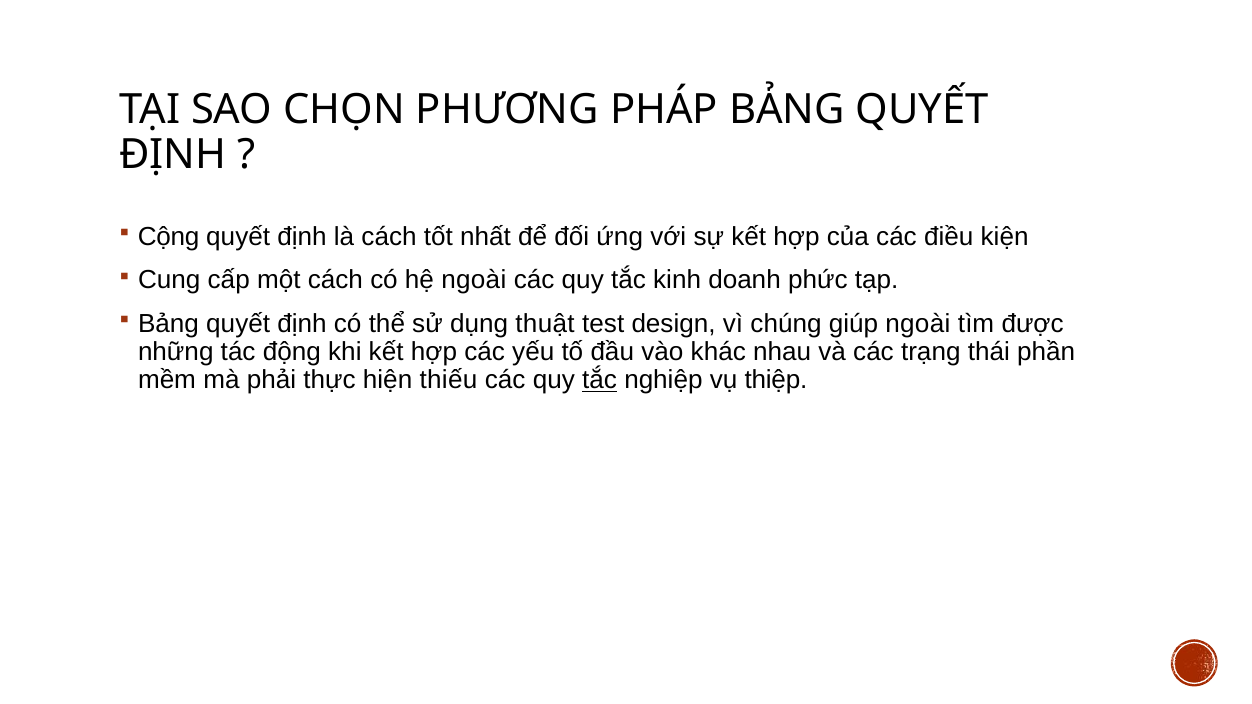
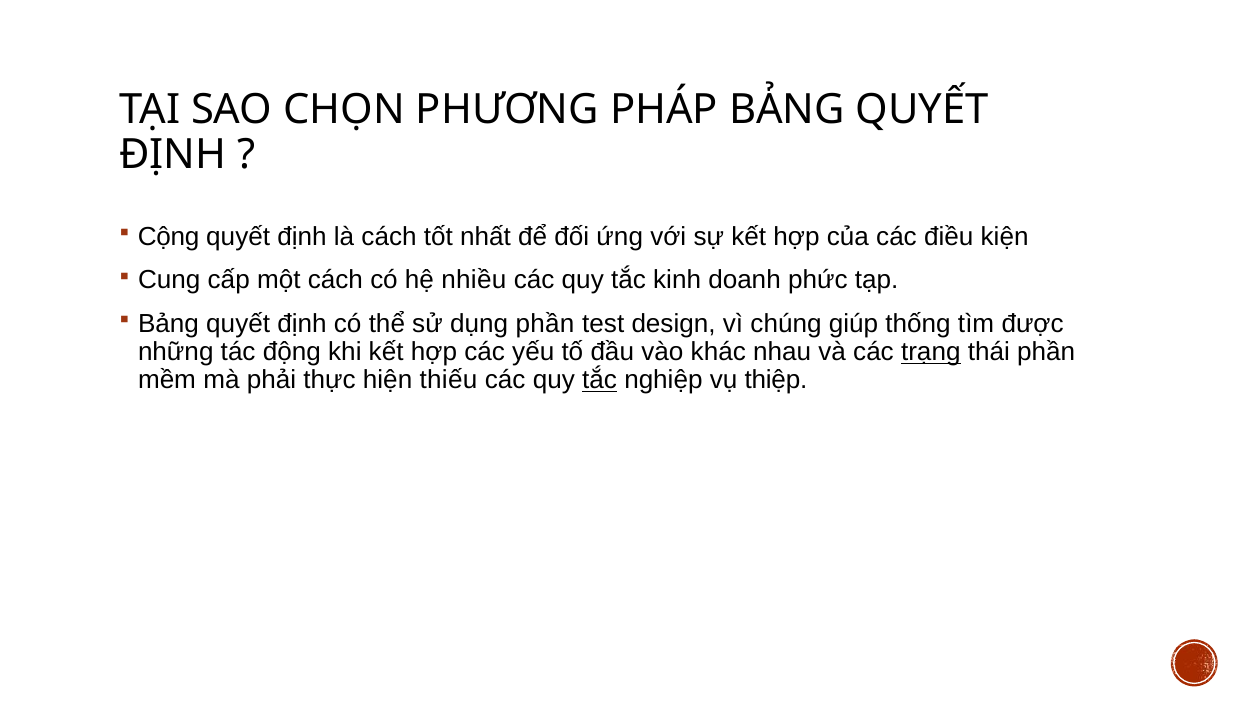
hệ ngoài: ngoài -> nhiều
dụng thuật: thuật -> phần
giúp ngoài: ngoài -> thống
trạng underline: none -> present
